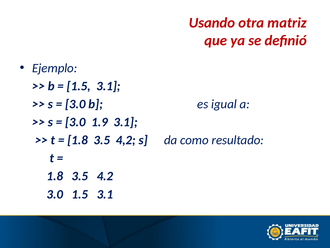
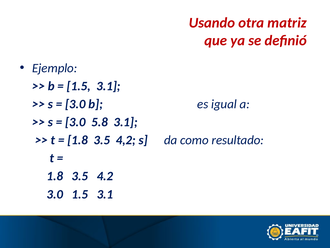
1.9: 1.9 -> 5.8
